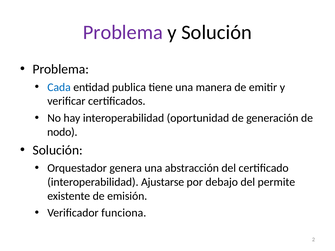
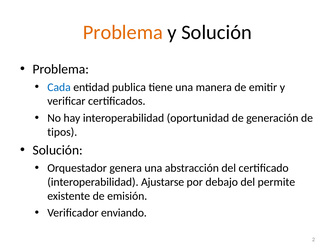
Problema at (123, 32) colour: purple -> orange
nodo: nodo -> tipos
funciona: funciona -> enviando
